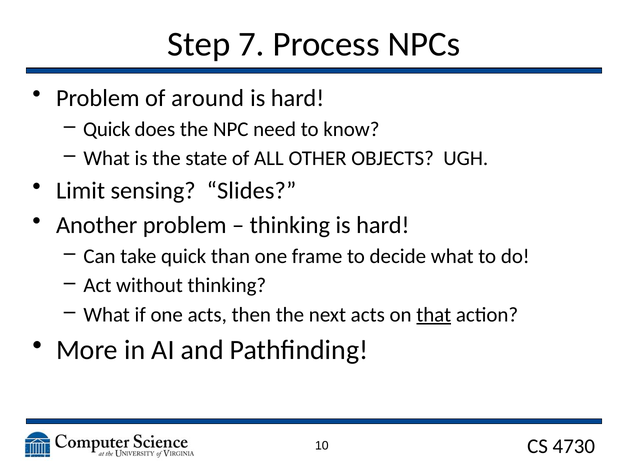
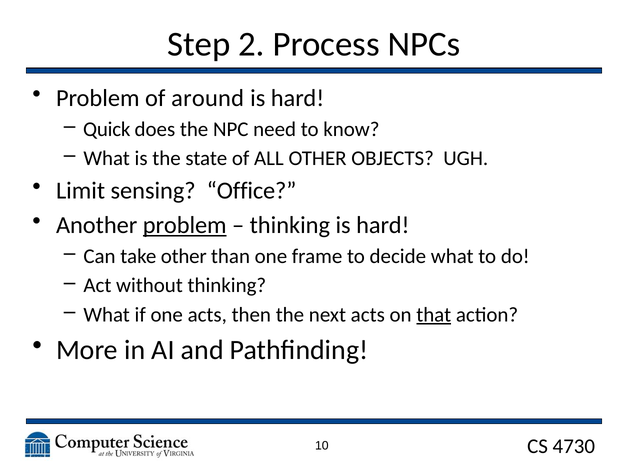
7: 7 -> 2
Slides: Slides -> Office
problem at (185, 225) underline: none -> present
take quick: quick -> other
